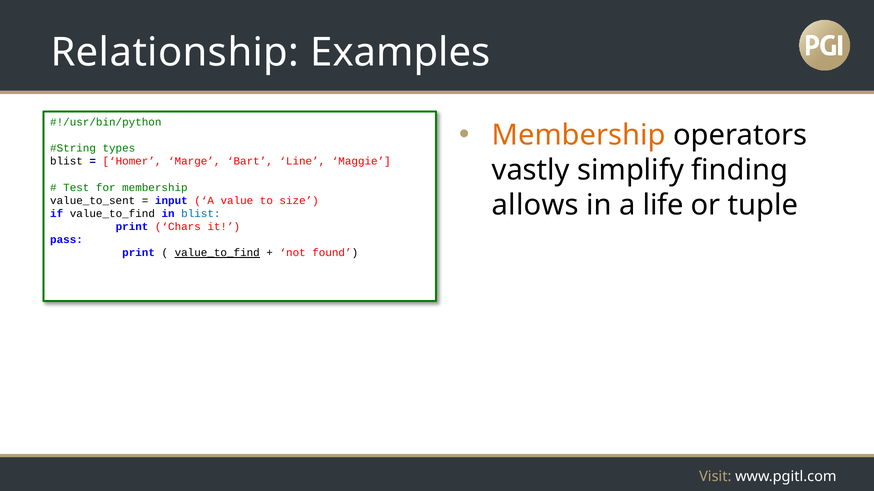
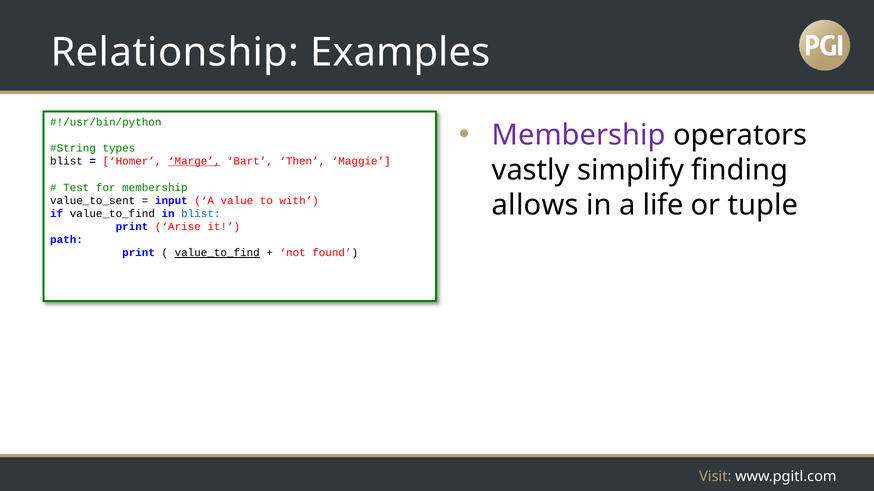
Membership at (579, 135) colour: orange -> purple
Marge underline: none -> present
Line: Line -> Then
size: size -> with
Chars: Chars -> Arise
pass: pass -> path
